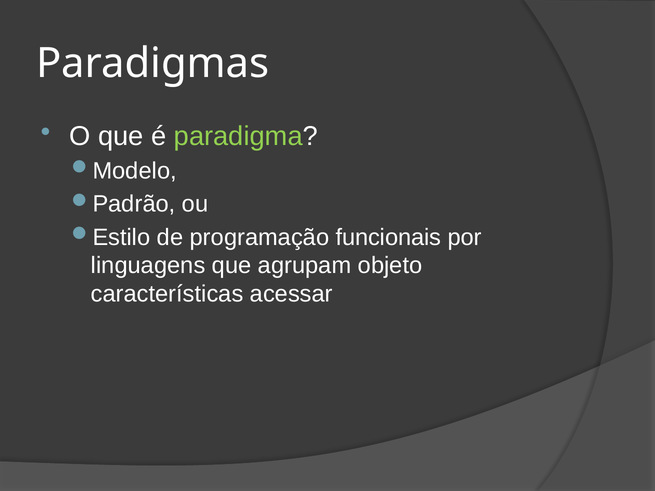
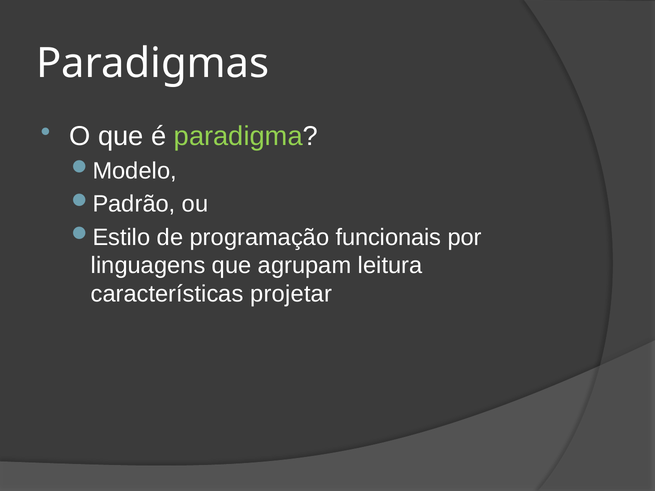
objeto: objeto -> leitura
acessar: acessar -> projetar
